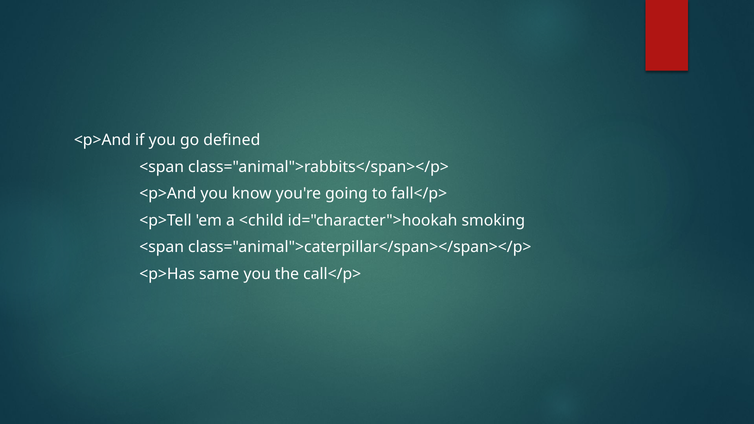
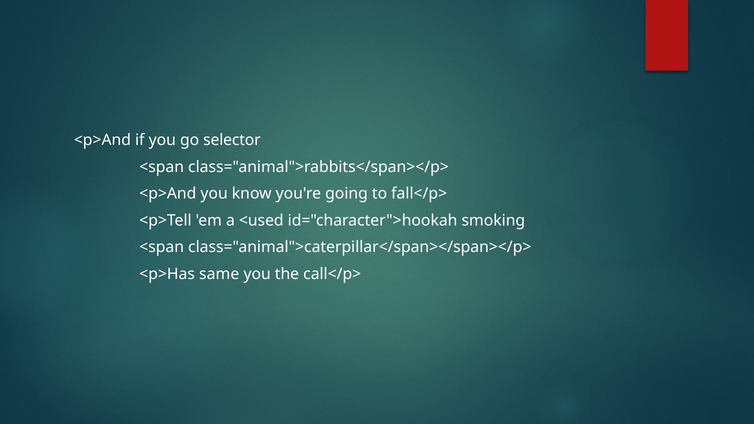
defined: defined -> selector
<child: <child -> <used
